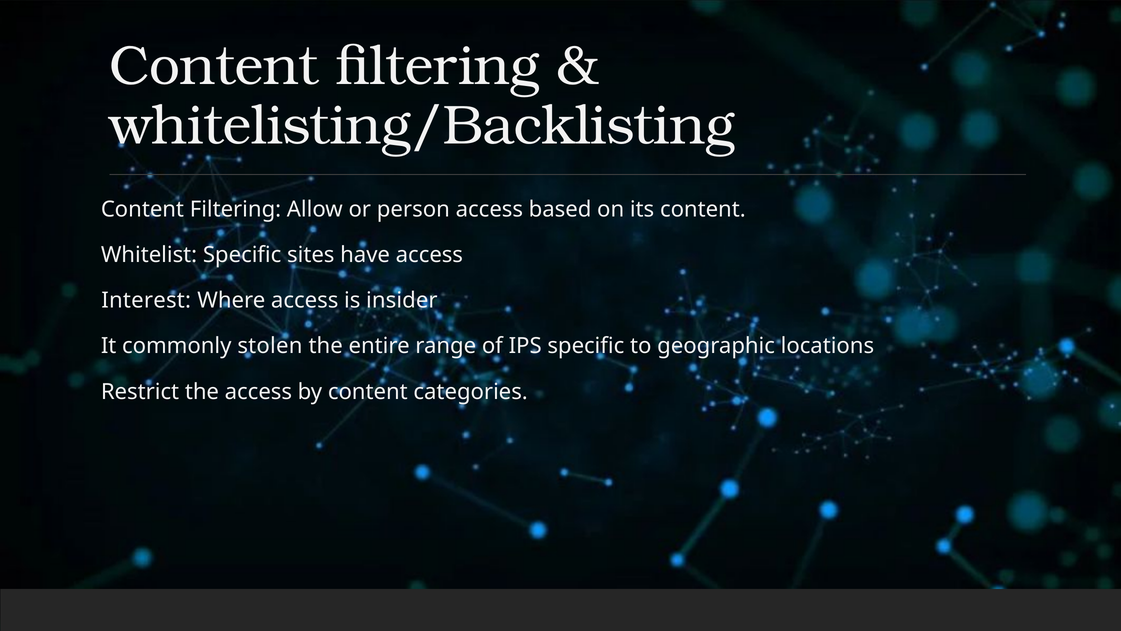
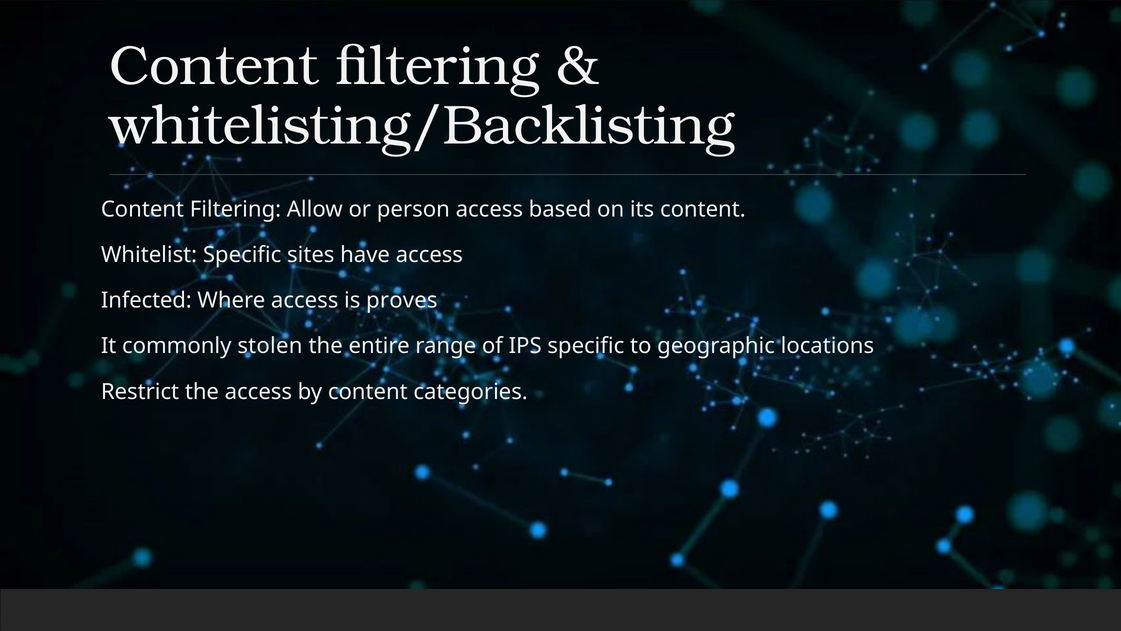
Interest: Interest -> Infected
insider: insider -> proves
